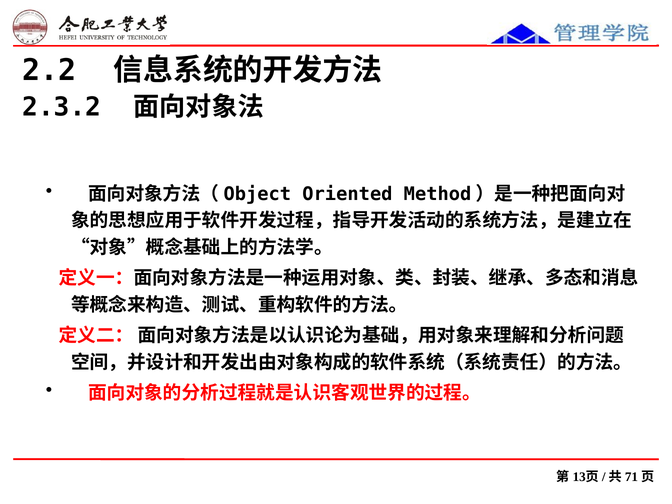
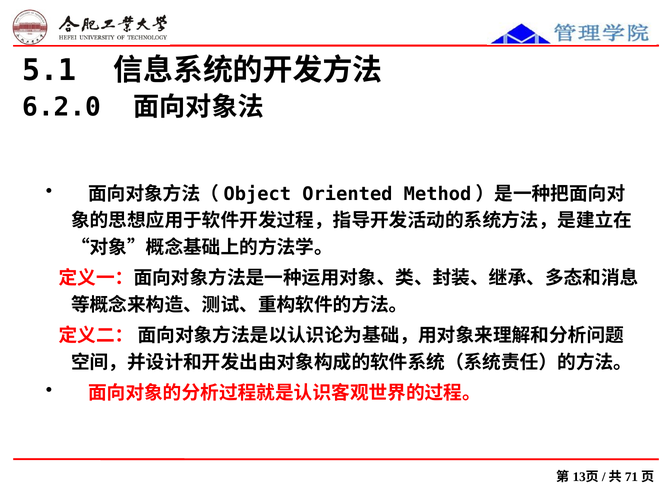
2.2: 2.2 -> 5.1
2.3.2: 2.3.2 -> 6.2.0
